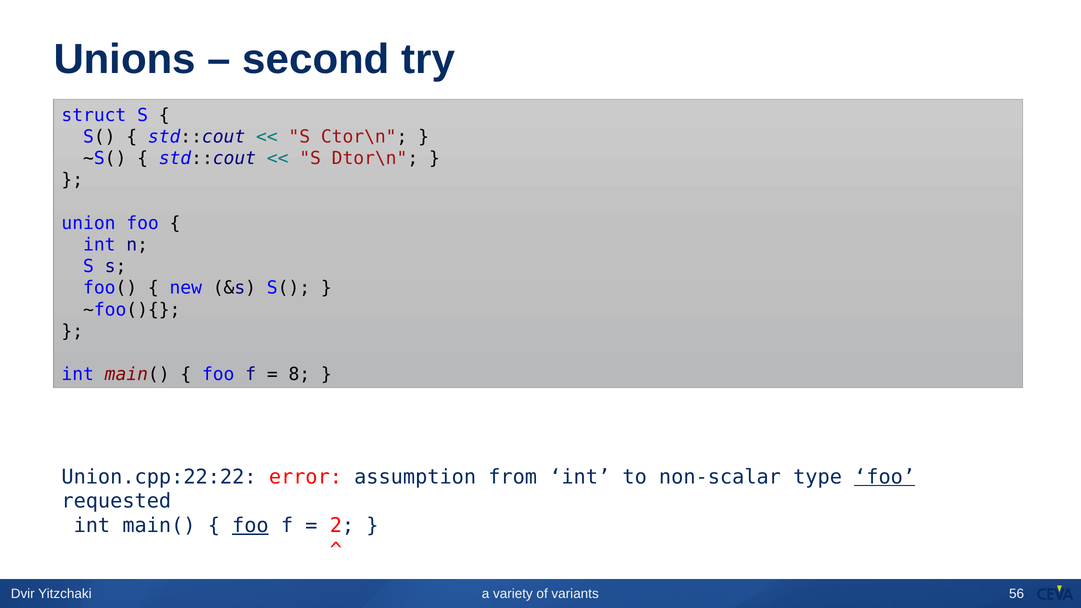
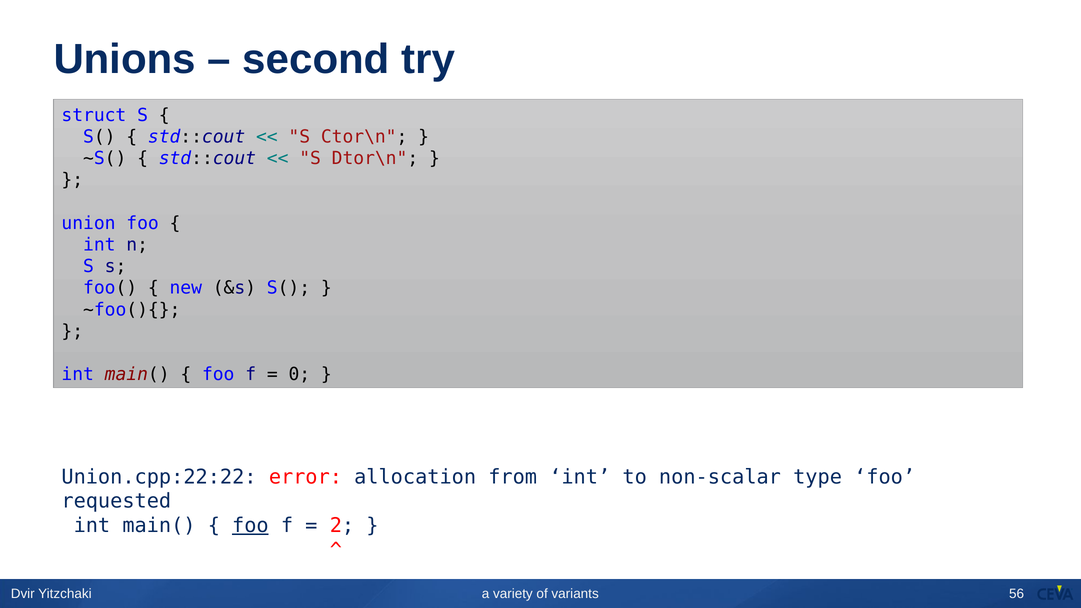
8: 8 -> 0
assumption: assumption -> allocation
foo at (885, 477) underline: present -> none
